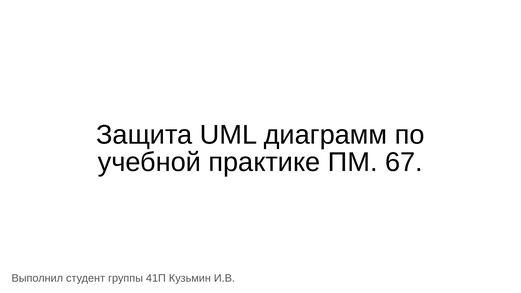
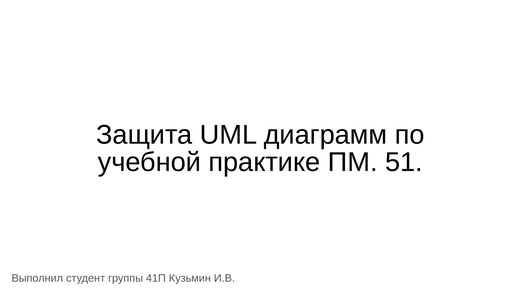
67: 67 -> 51
